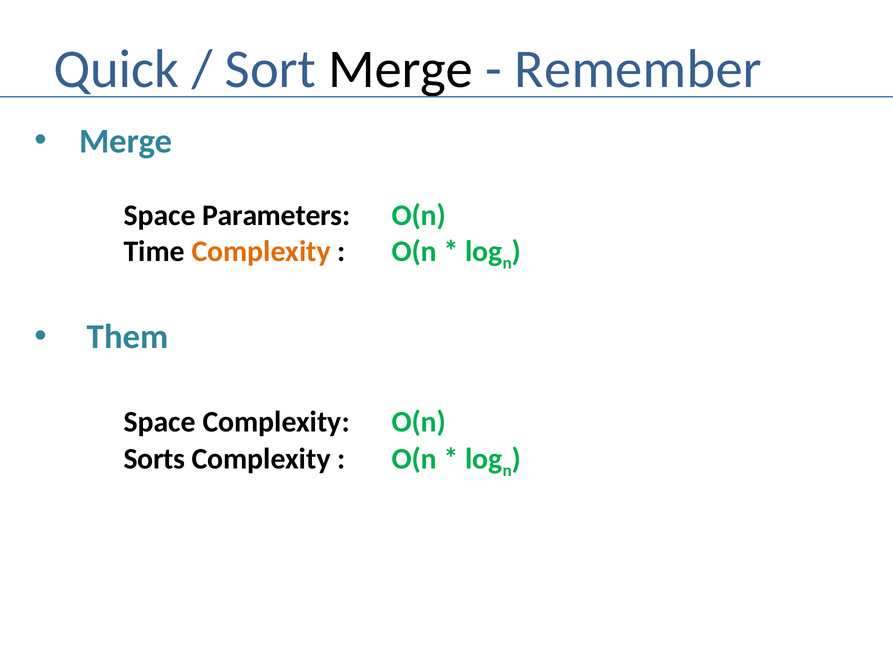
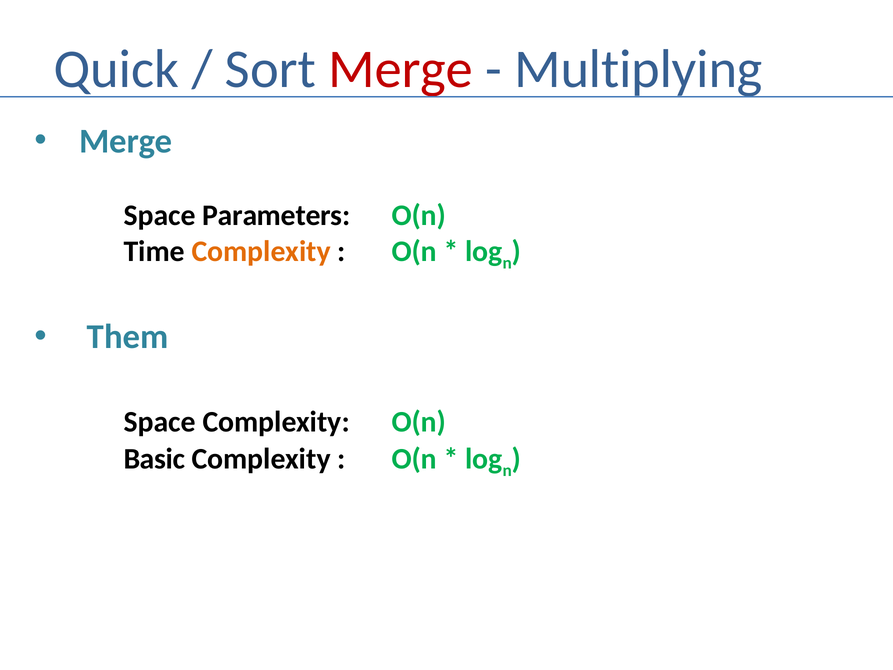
Merge at (401, 69) colour: black -> red
Remember: Remember -> Multiplying
Sorts: Sorts -> Basic
